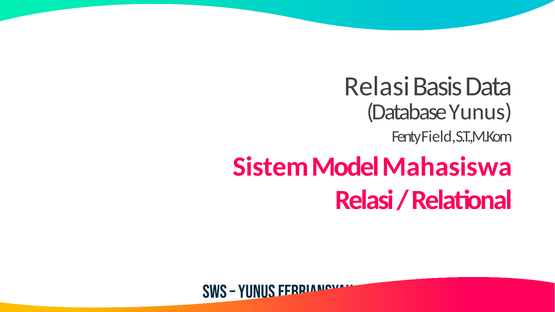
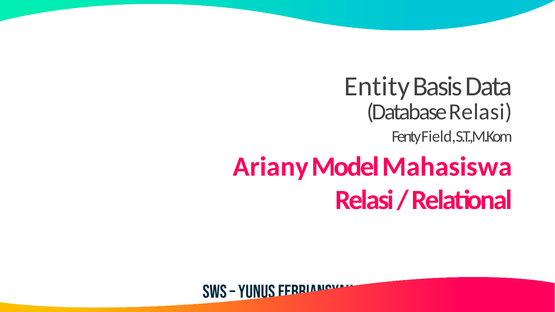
Relasi at (377, 86): Relasi -> Entity
Database Yunus: Yunus -> Relasi
Sistem: Sistem -> Ariany
